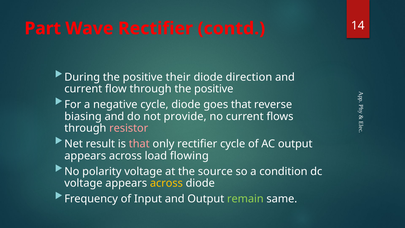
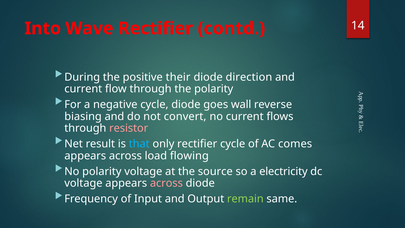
Part: Part -> Into
through the positive: positive -> polarity
goes that: that -> wall
provide: provide -> convert
that at (139, 144) colour: pink -> light blue
AC output: output -> comes
condition: condition -> electricity
across at (166, 183) colour: yellow -> pink
